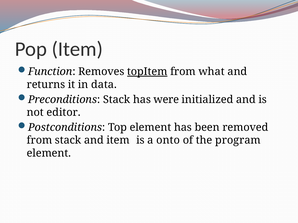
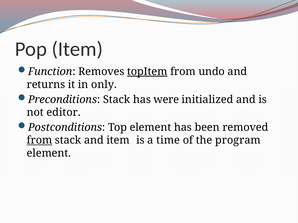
what: what -> undo
data: data -> only
from at (39, 141) underline: none -> present
onto: onto -> time
